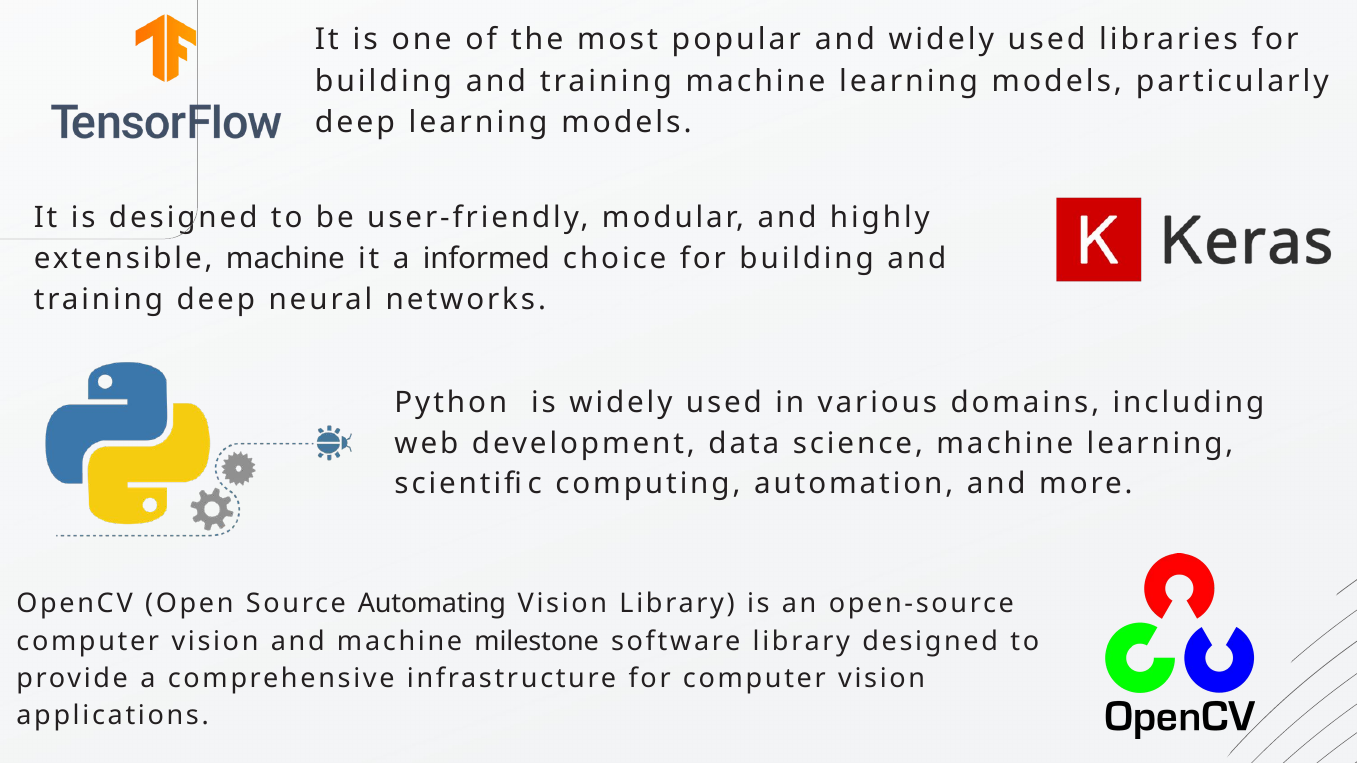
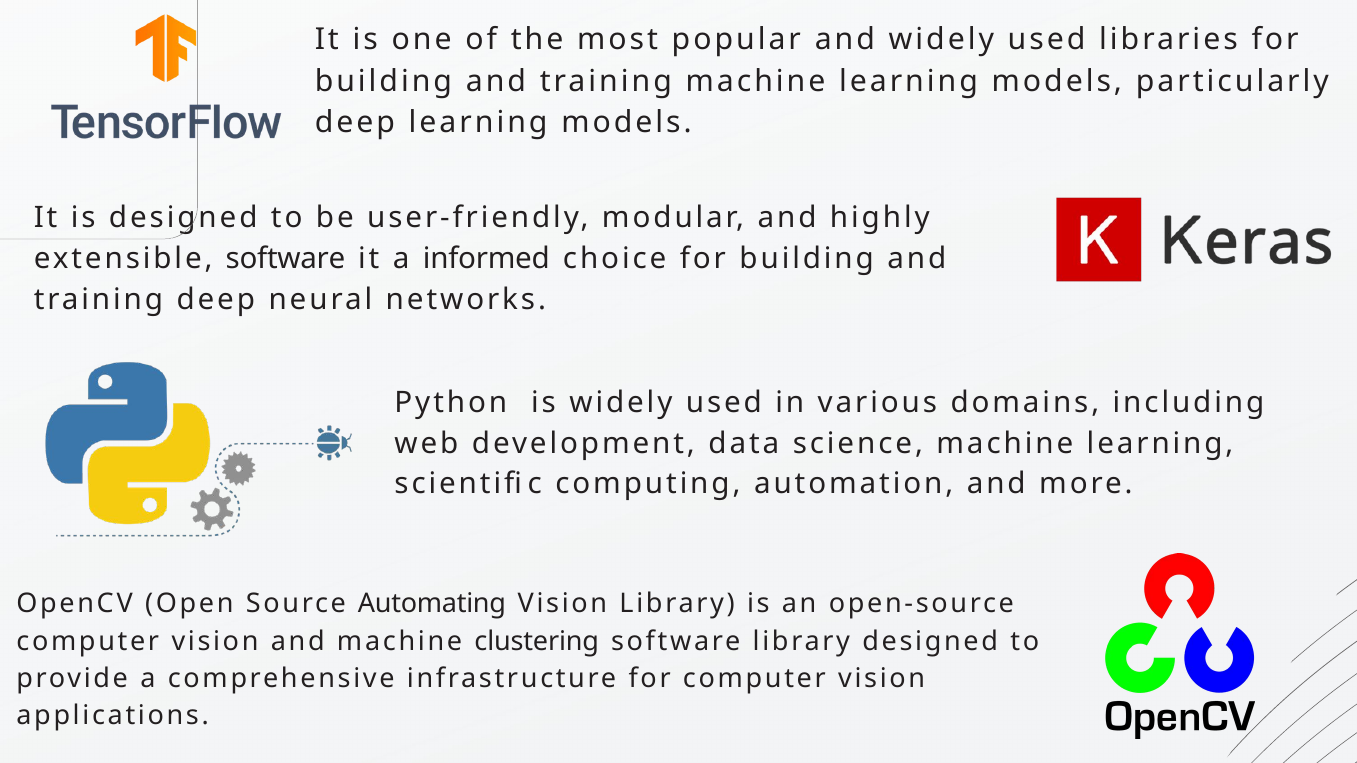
extensible machine: machine -> software
milestone: milestone -> clustering
